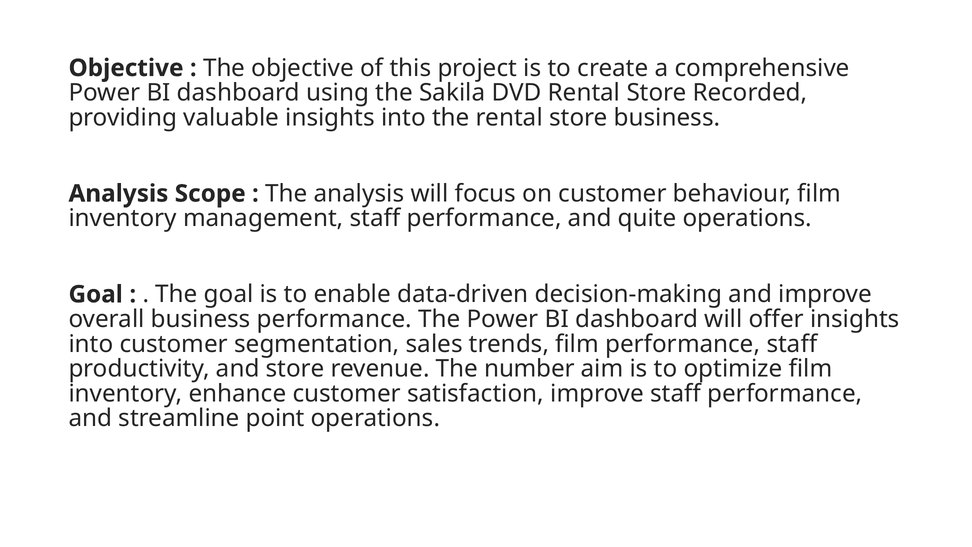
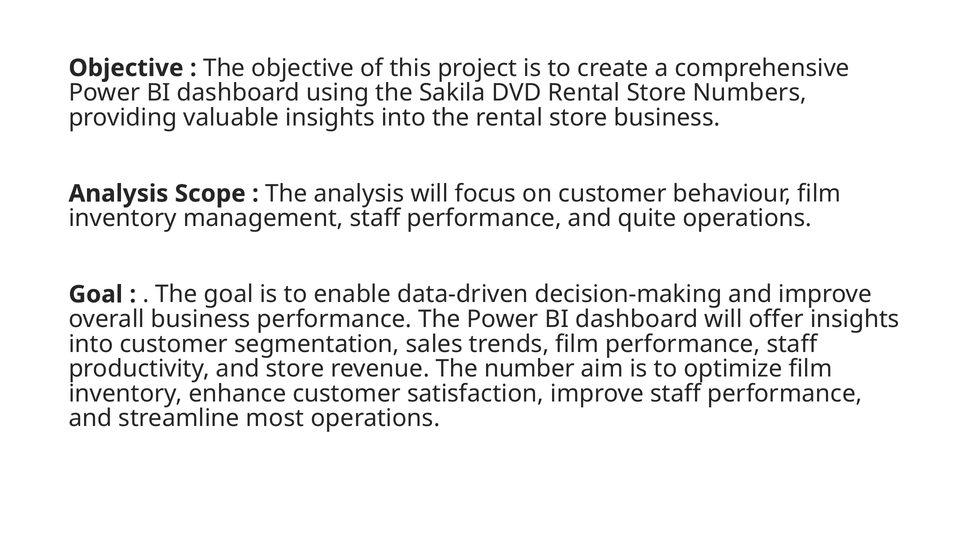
Recorded: Recorded -> Numbers
point: point -> most
